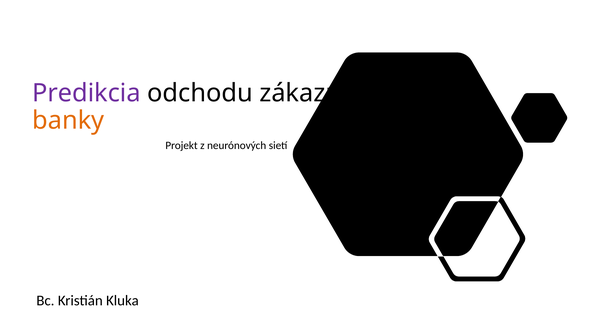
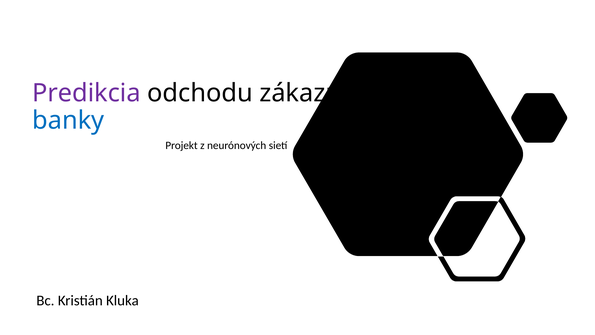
banky colour: orange -> blue
